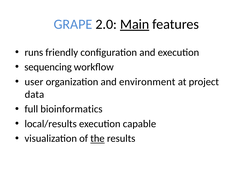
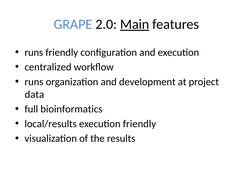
sequencing: sequencing -> centralized
user at (34, 82): user -> runs
environment: environment -> development
execution capable: capable -> friendly
the underline: present -> none
